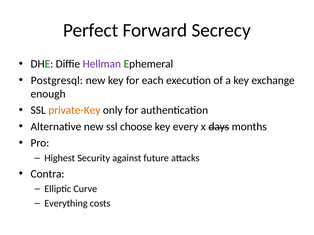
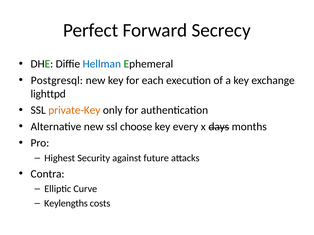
Hellman colour: purple -> blue
enough: enough -> lighttpd
Everything: Everything -> Keylengths
